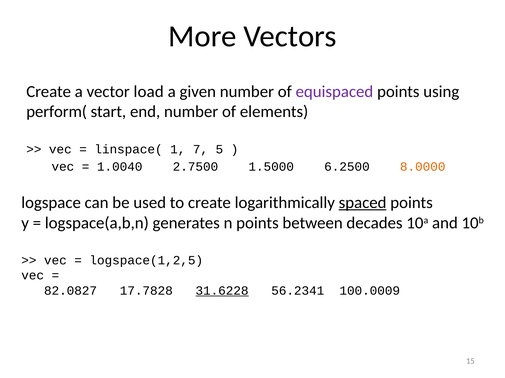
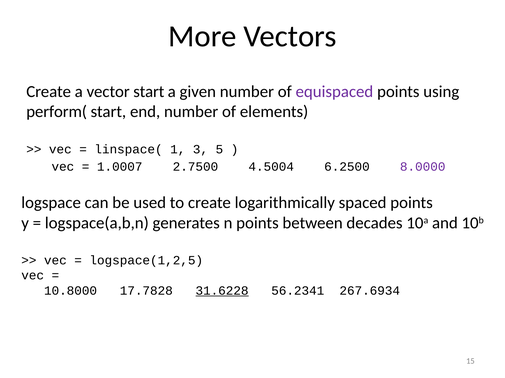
vector load: load -> start
7: 7 -> 3
1.0040: 1.0040 -> 1.0007
1.5000: 1.5000 -> 4.5004
8.0000 colour: orange -> purple
spaced underline: present -> none
82.0827: 82.0827 -> 10.8000
100.0009: 100.0009 -> 267.6934
